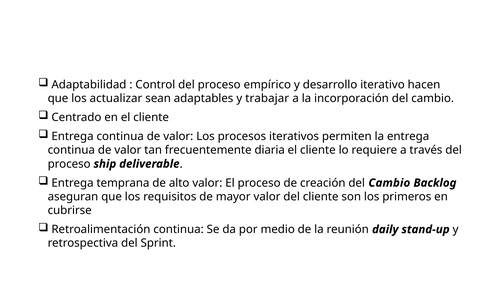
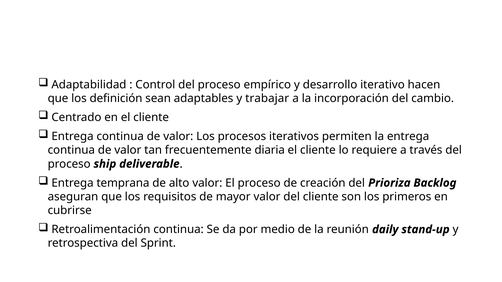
actualizar: actualizar -> definición
creación del Cambio: Cambio -> Prioriza
